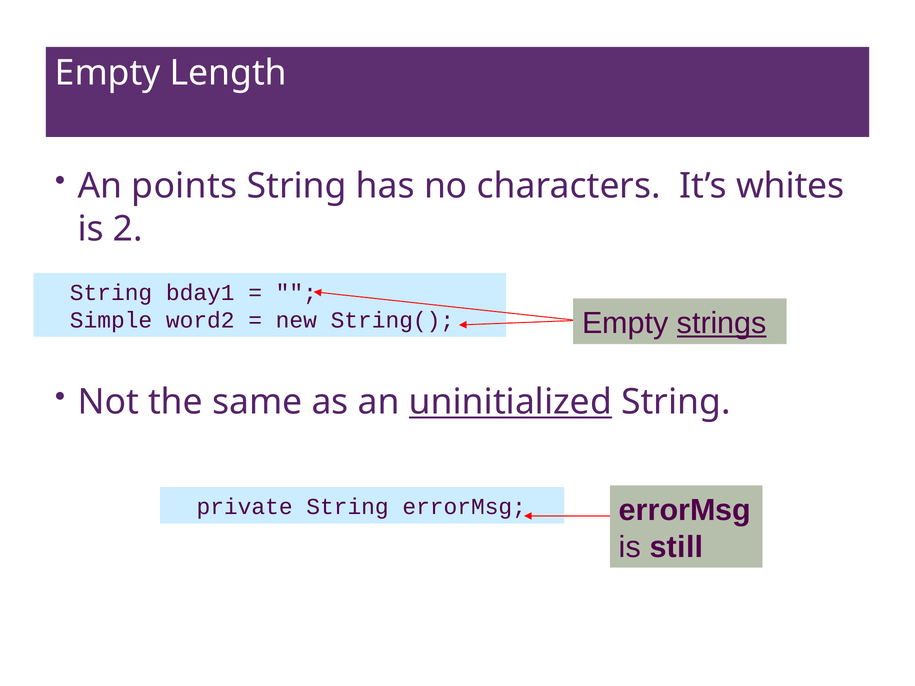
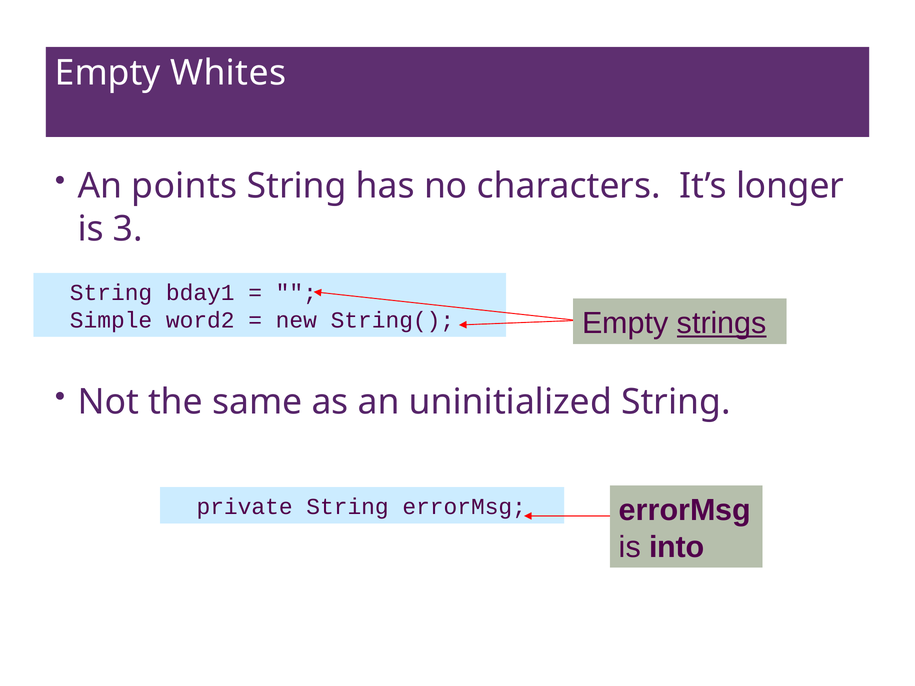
Length: Length -> Whites
whites: whites -> longer
2: 2 -> 3
uninitialized underline: present -> none
still: still -> into
